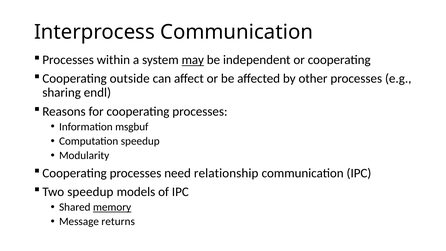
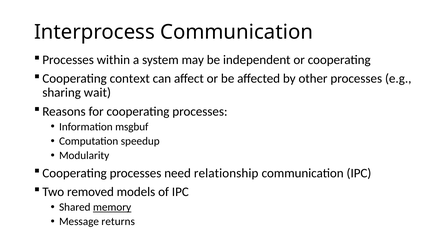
may underline: present -> none
outside: outside -> context
endl: endl -> wait
Two speedup: speedup -> removed
